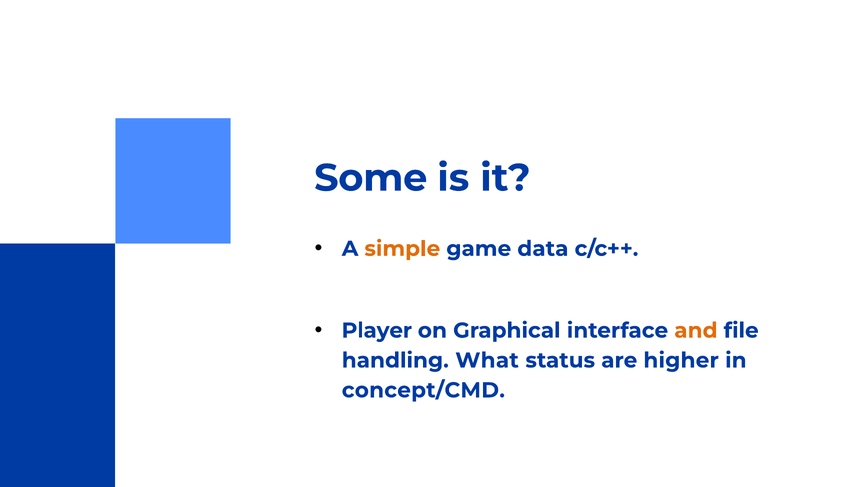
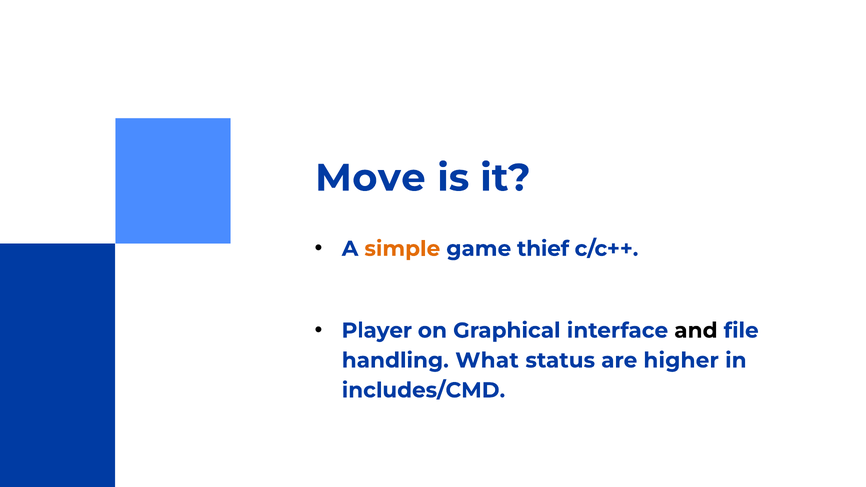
Some: Some -> Move
data: data -> thief
and colour: orange -> black
concept/CMD: concept/CMD -> includes/CMD
